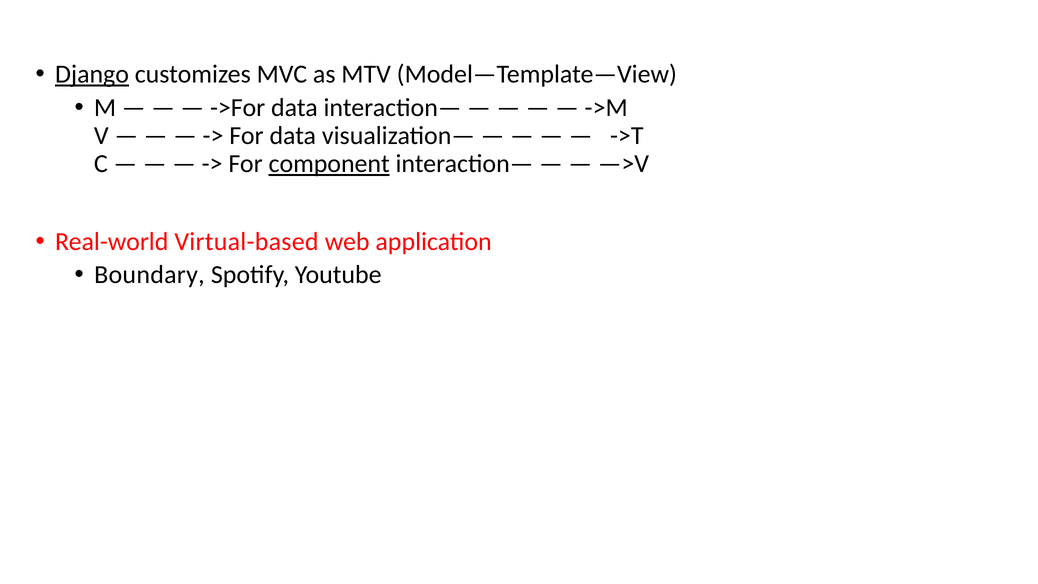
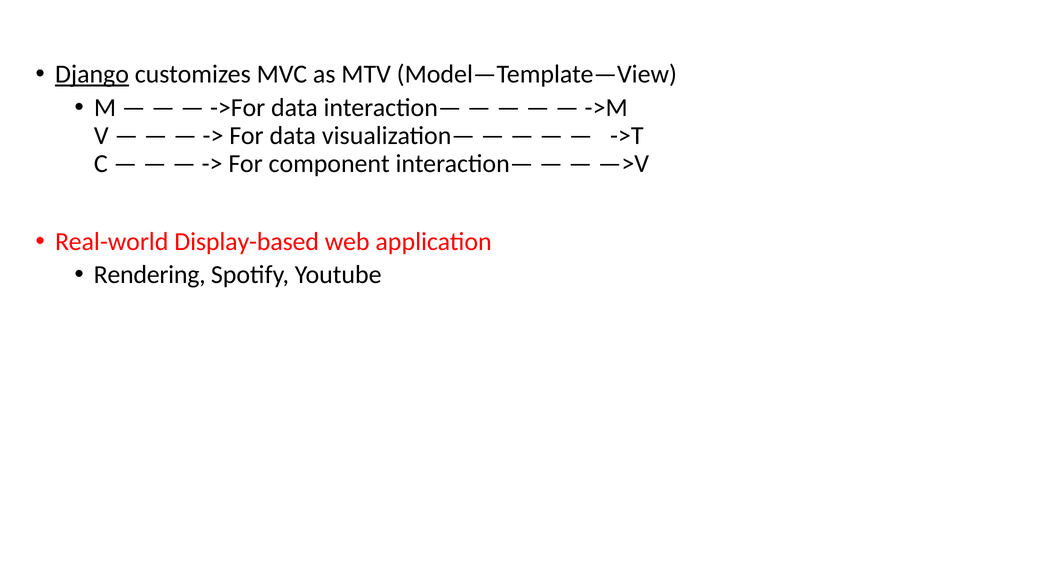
component underline: present -> none
Virtual-based: Virtual-based -> Display-based
Boundary: Boundary -> Rendering
